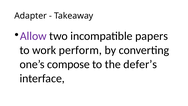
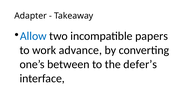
Allow colour: purple -> blue
perform: perform -> advance
compose: compose -> between
